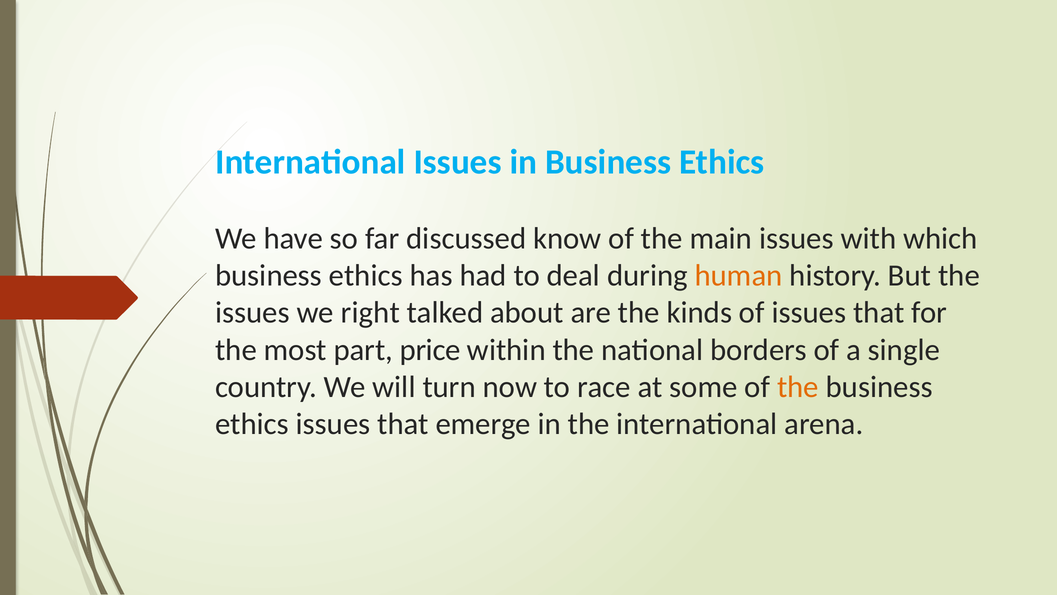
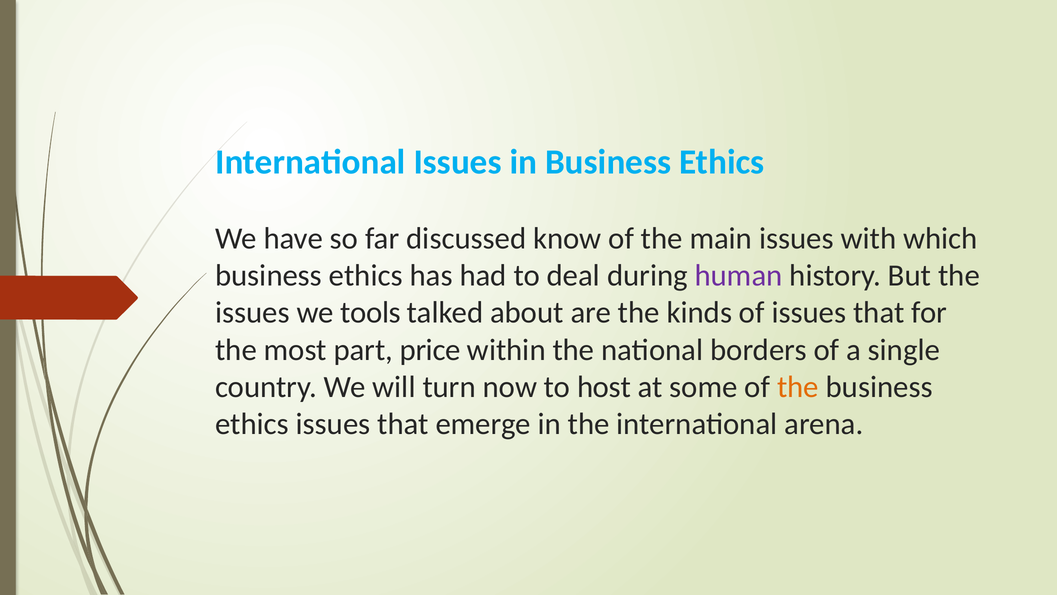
human colour: orange -> purple
right: right -> tools
race: race -> host
